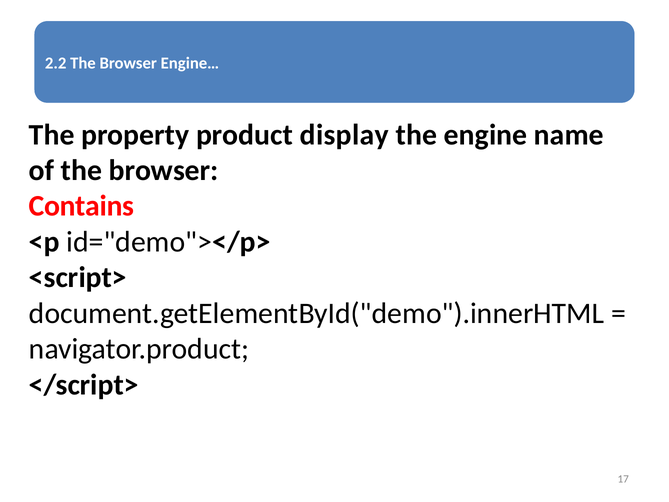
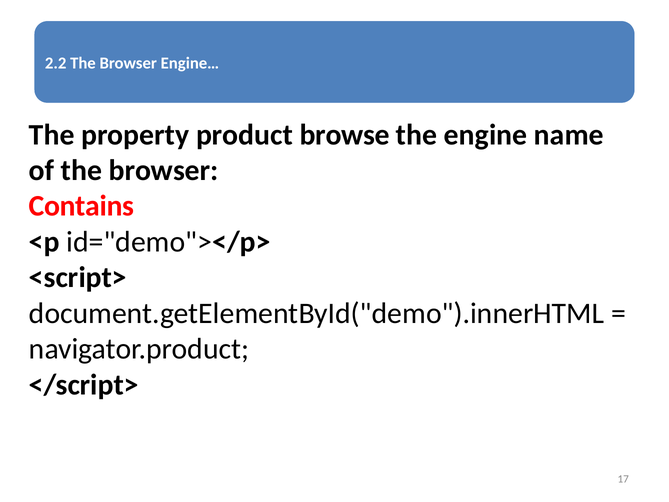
display: display -> browse
